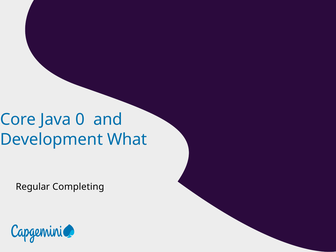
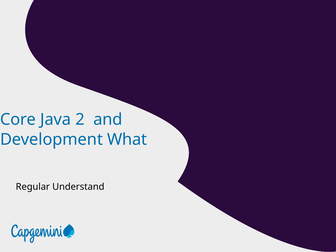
0: 0 -> 2
Completing: Completing -> Understand
